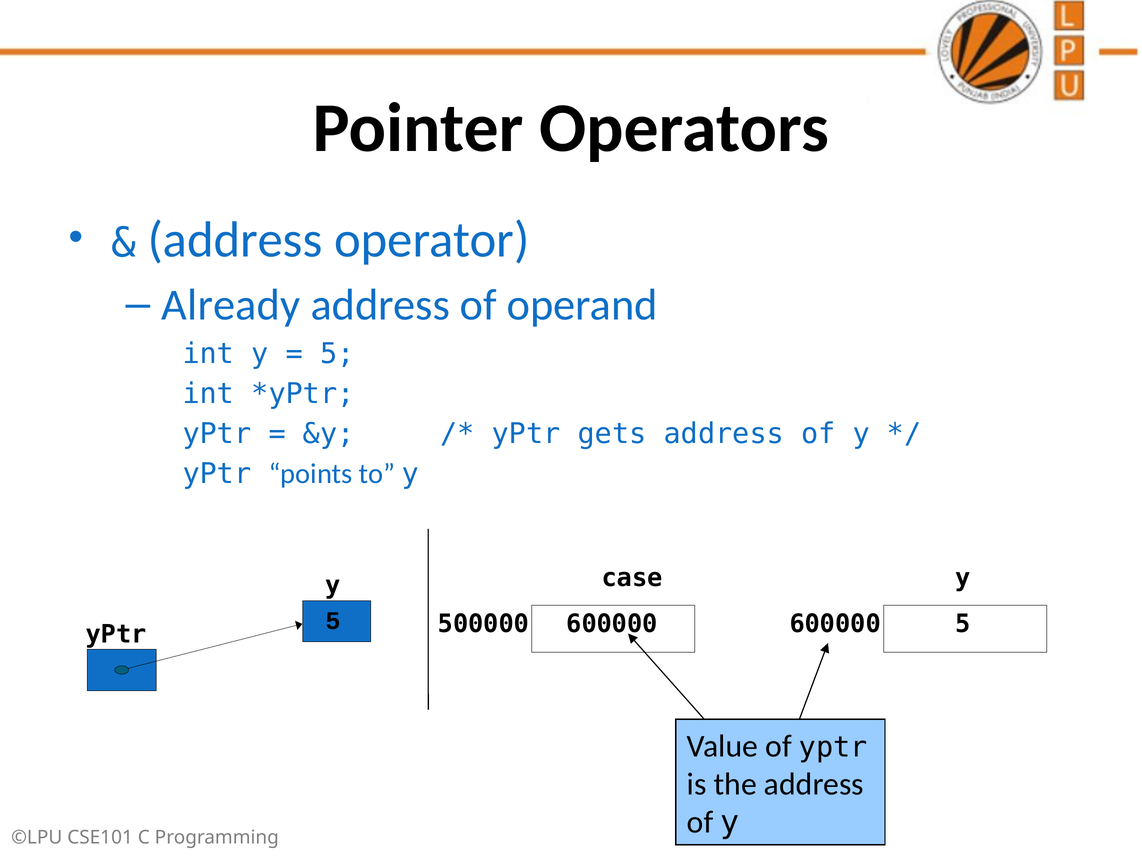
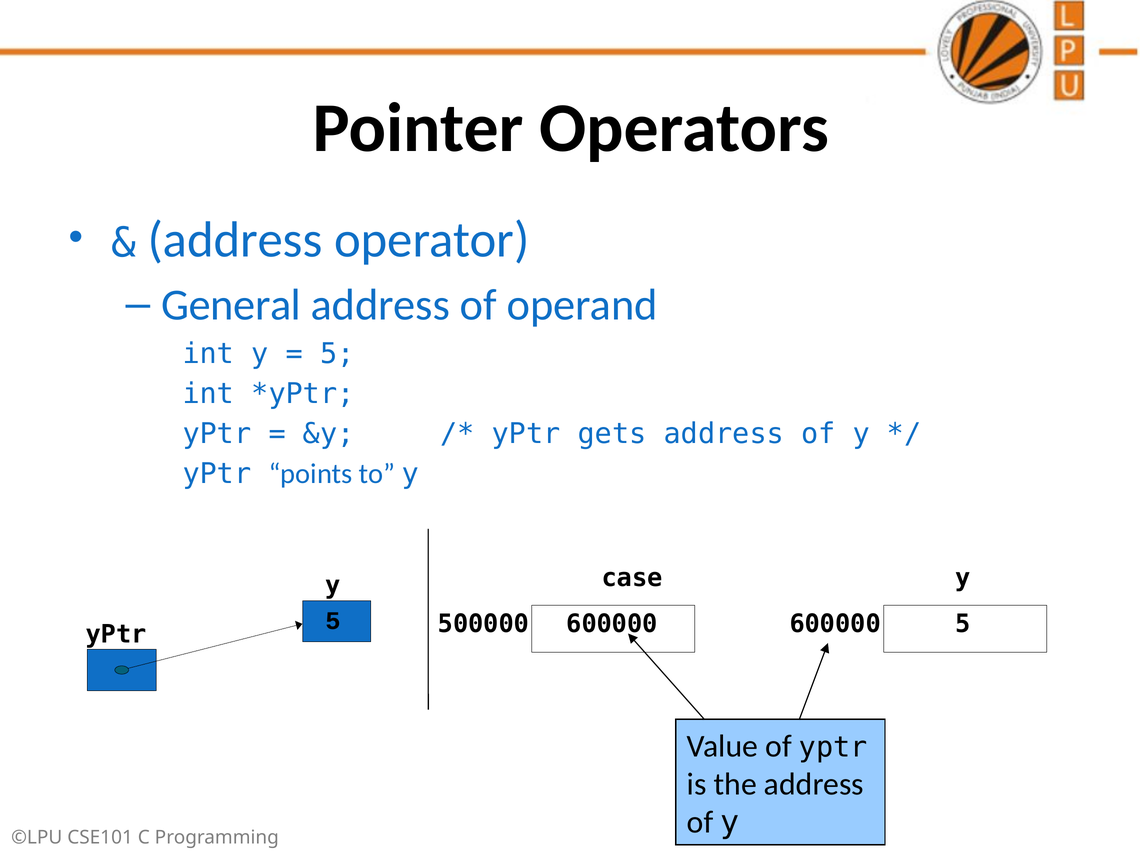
Already: Already -> General
